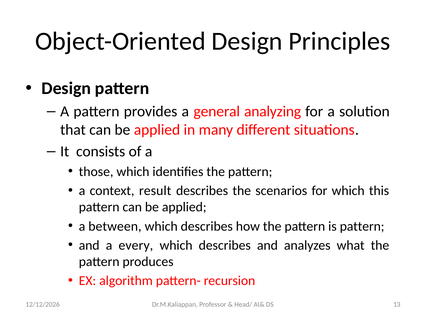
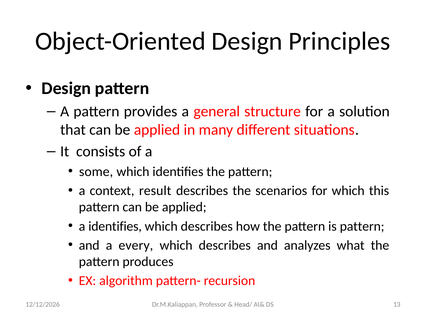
analyzing: analyzing -> structure
those: those -> some
a between: between -> identifies
